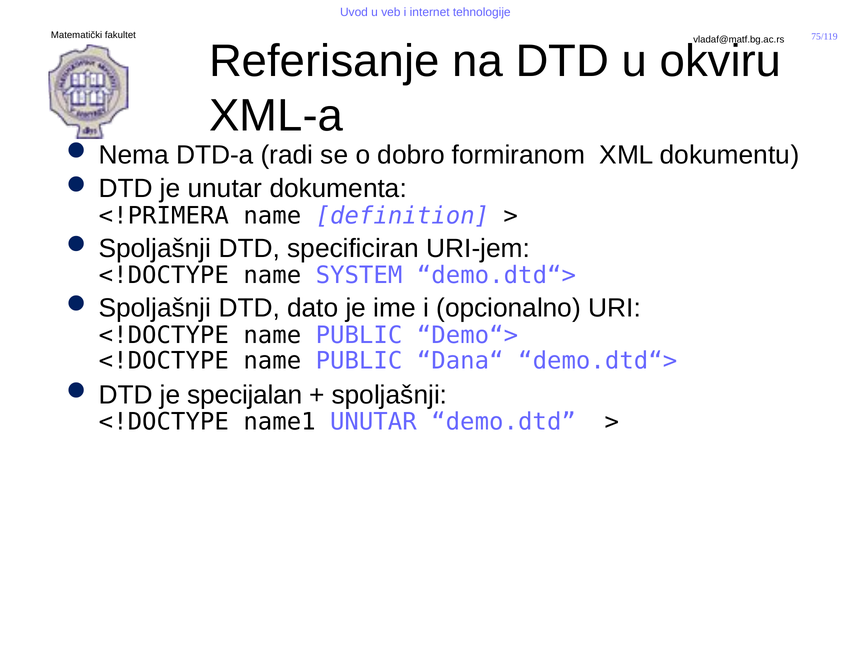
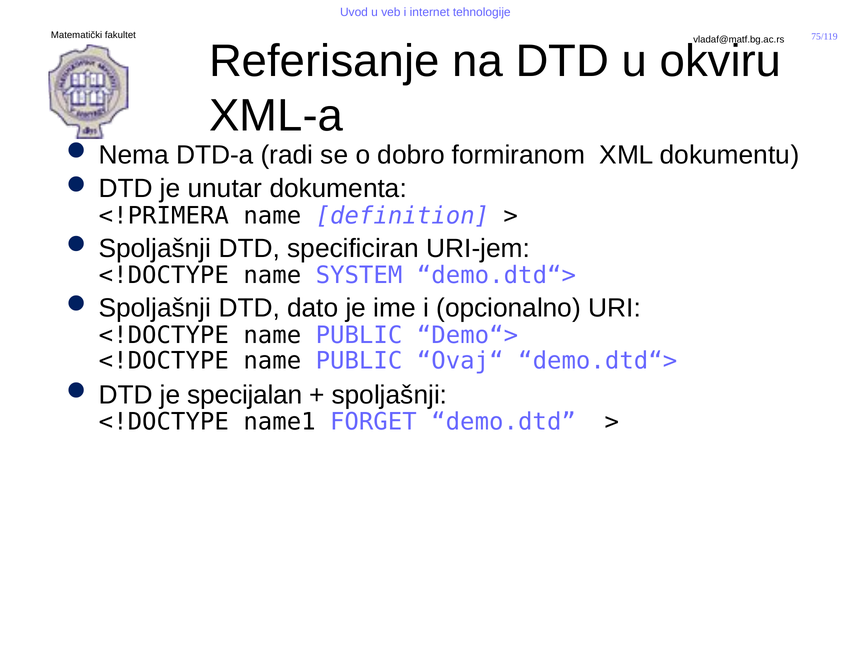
Dana“: Dana“ -> Ovaj“
name1 UNUTAR: UNUTAR -> FORGET
